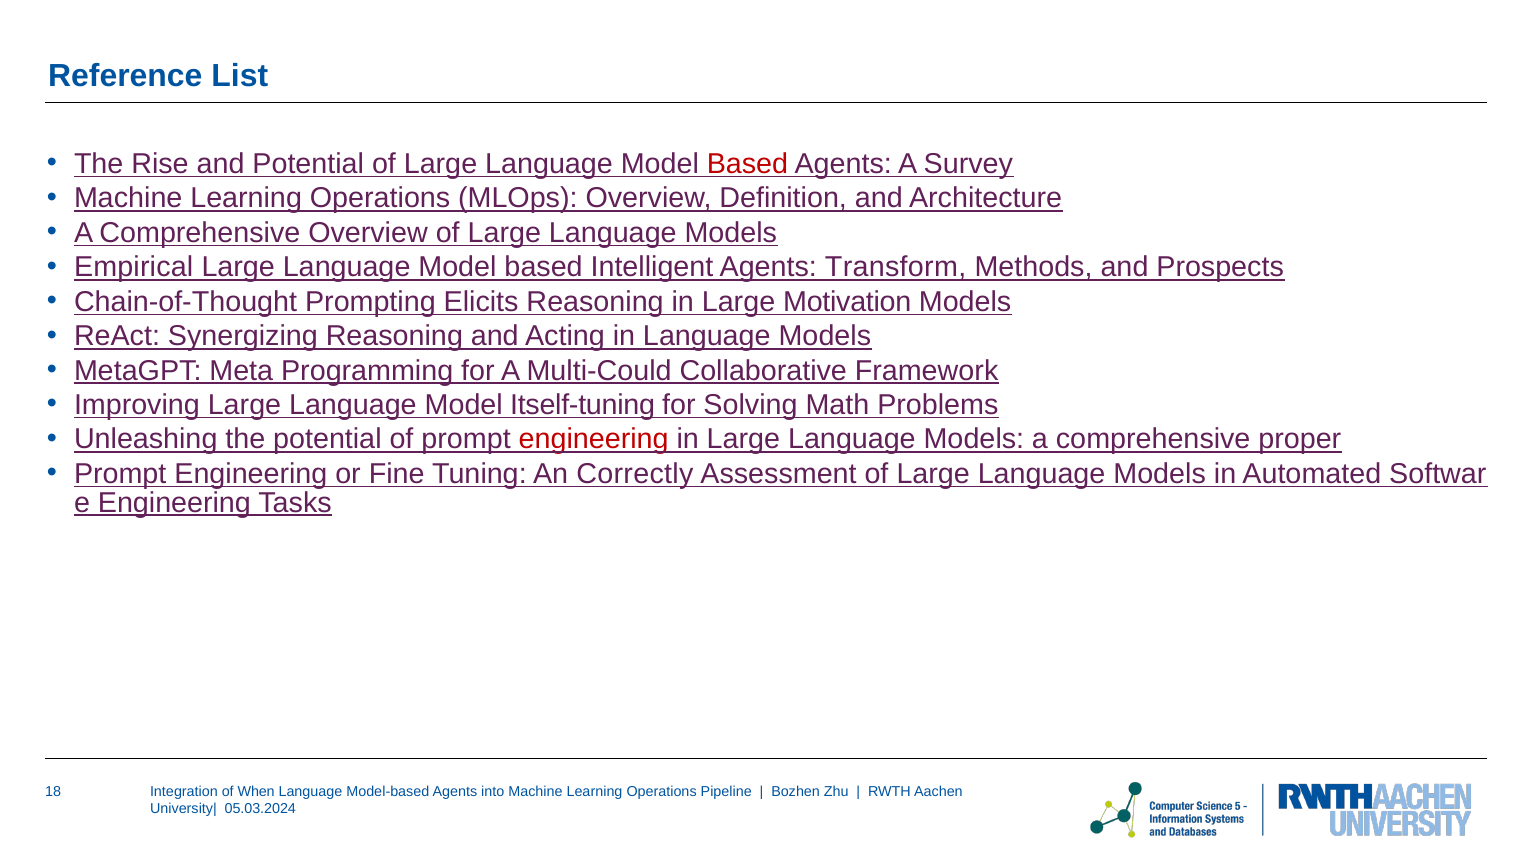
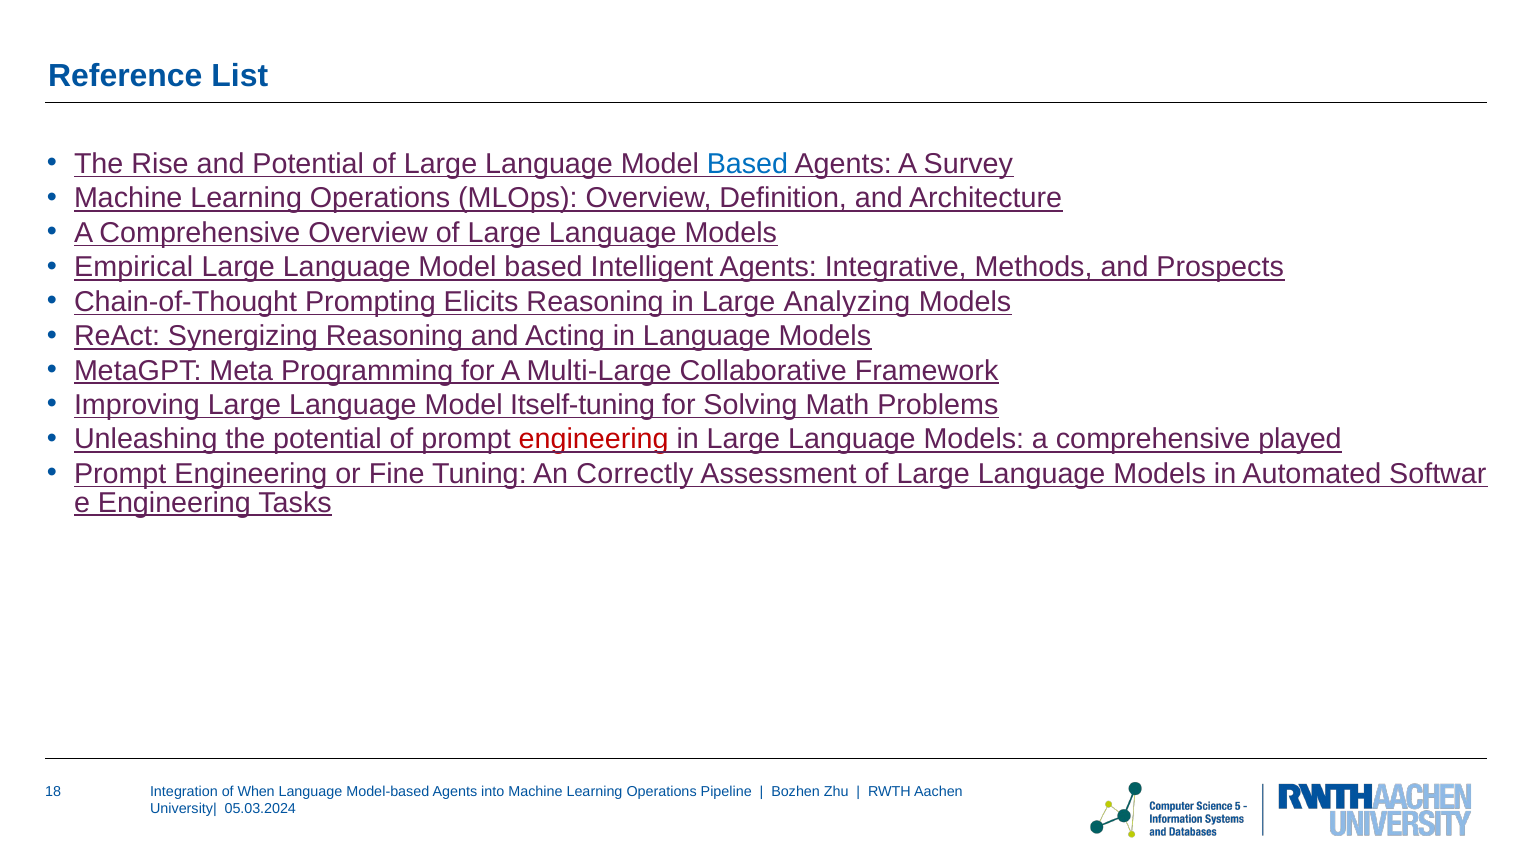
Based at (747, 164) colour: red -> blue
Transform: Transform -> Integrative
Motivation: Motivation -> Analyzing
Multi-Could: Multi-Could -> Multi-Large
proper: proper -> played
